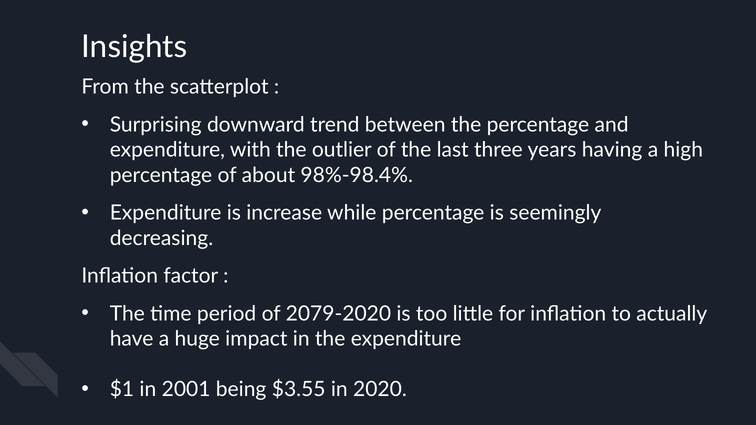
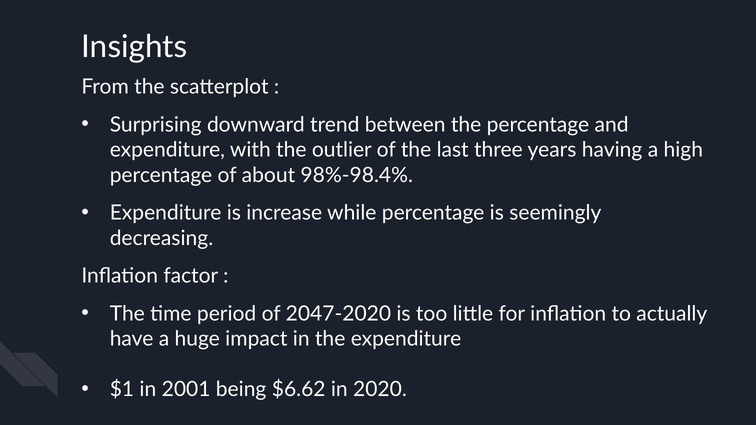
2079-2020: 2079-2020 -> 2047-2020
$3.55: $3.55 -> $6.62
